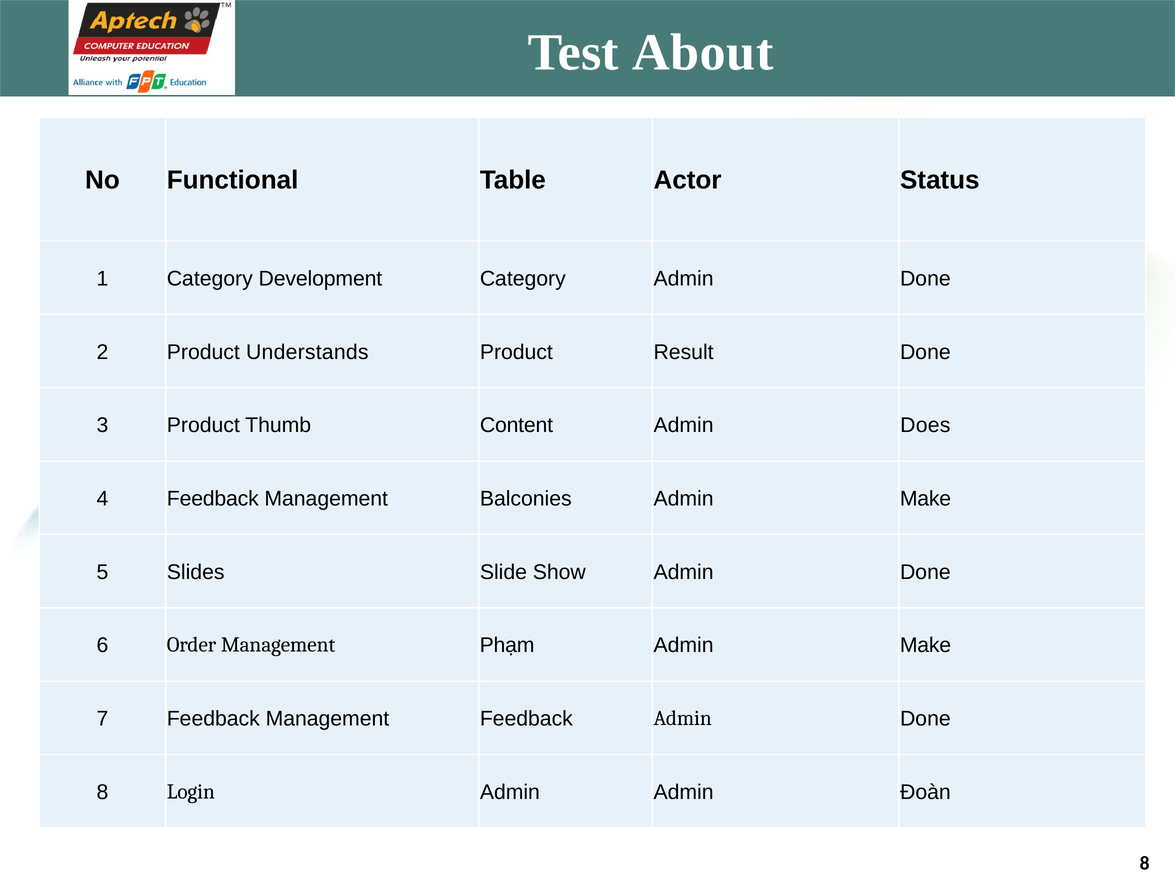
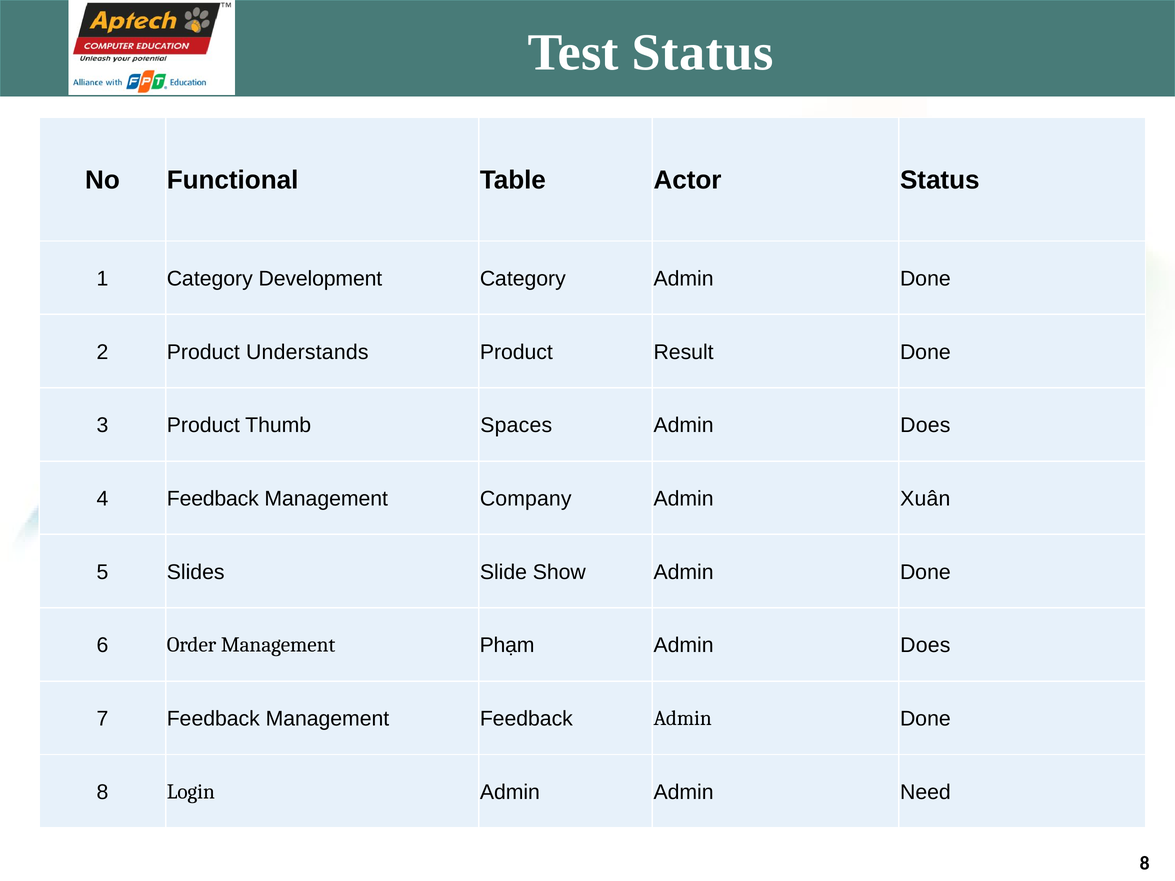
Test About: About -> Status
Content: Content -> Spaces
Balconies: Balconies -> Company
Make at (926, 499): Make -> Xuân
Make at (926, 646): Make -> Does
Đoàn: Đoàn -> Need
